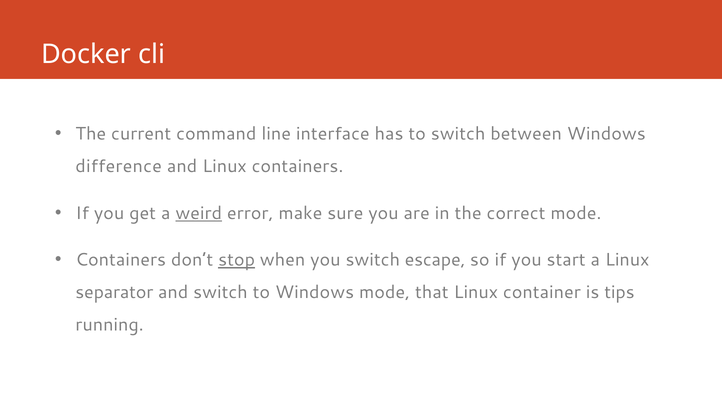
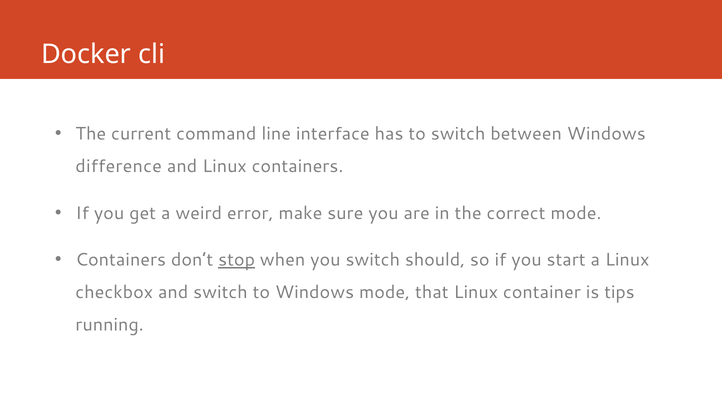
weird underline: present -> none
escape: escape -> should
separator: separator -> checkbox
